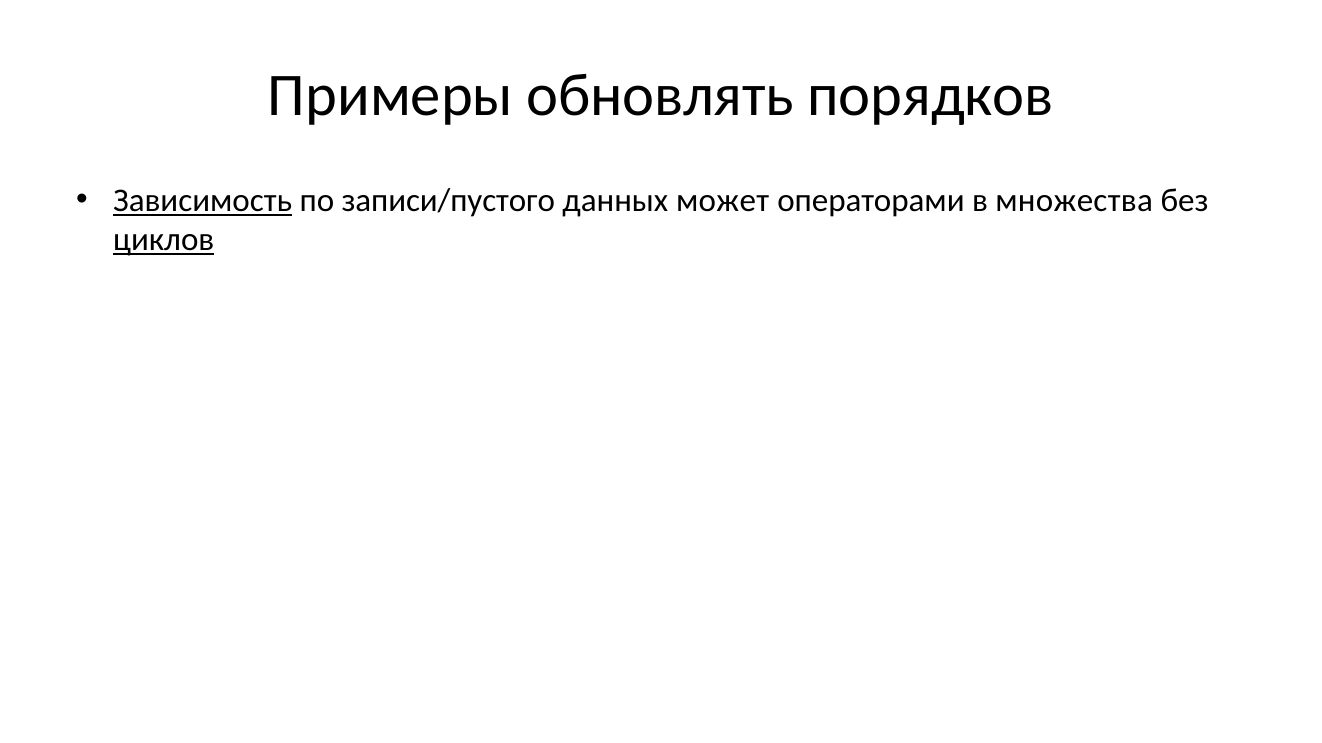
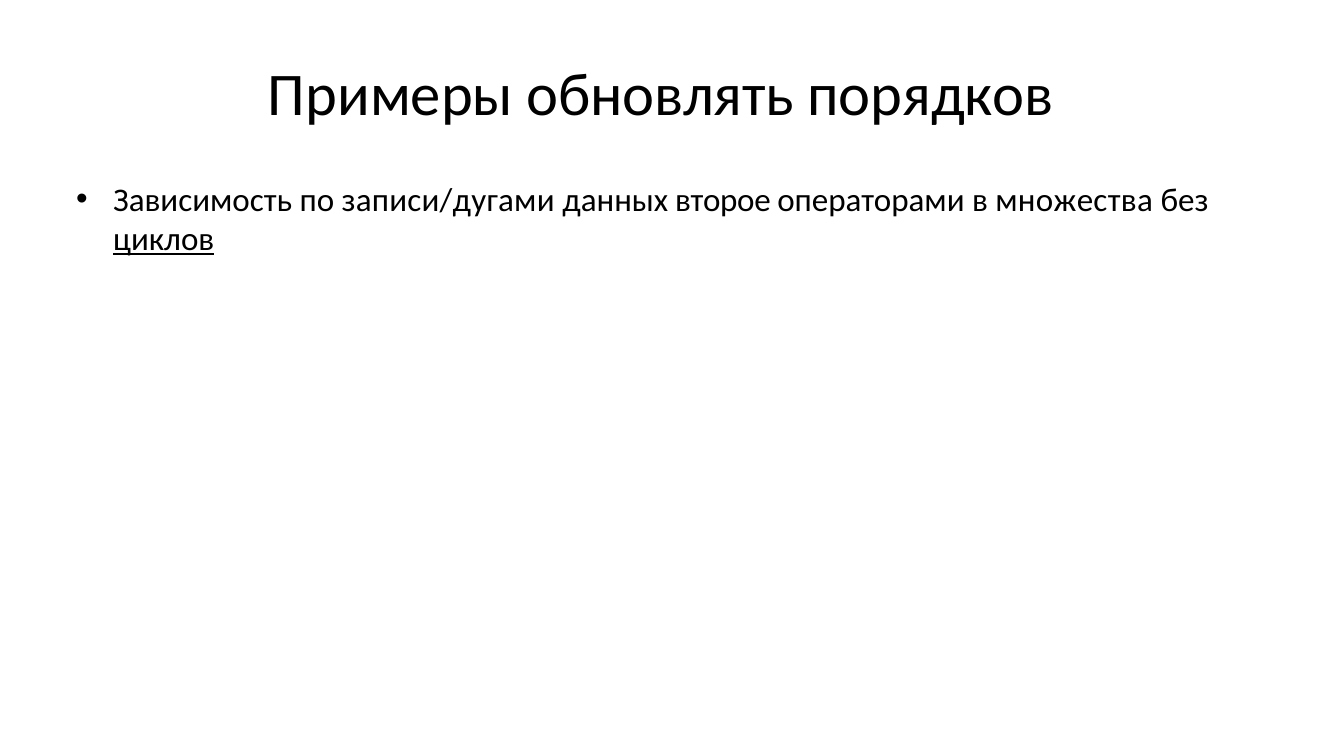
Зависимость underline: present -> none
записи/пустого: записи/пустого -> записи/дугами
может: может -> второе
